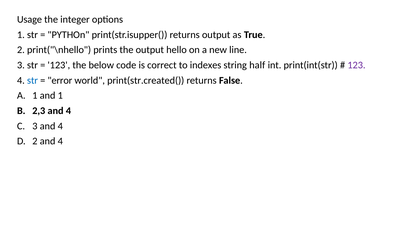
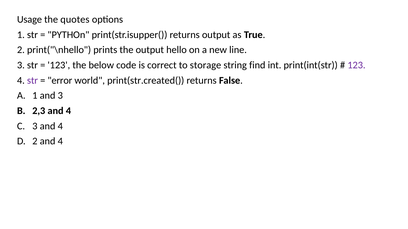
integer: integer -> quotes
indexes: indexes -> storage
half: half -> find
str at (33, 81) colour: blue -> purple
and 1: 1 -> 3
